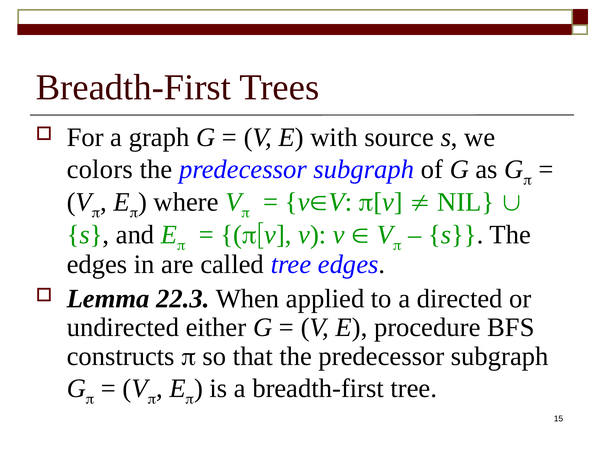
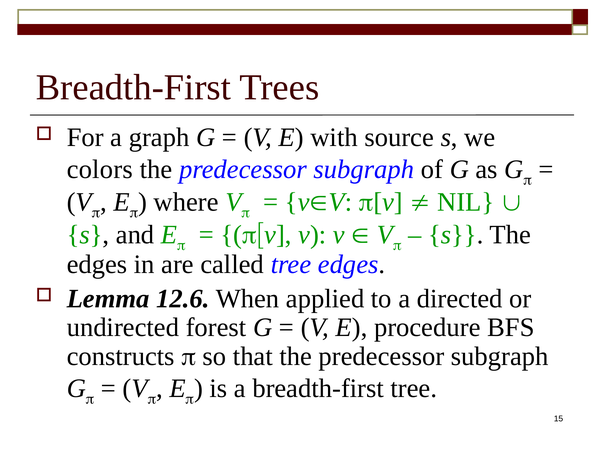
22.3: 22.3 -> 12.6
either: either -> forest
